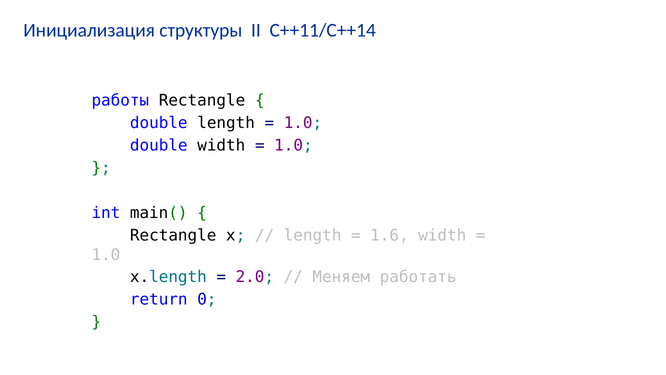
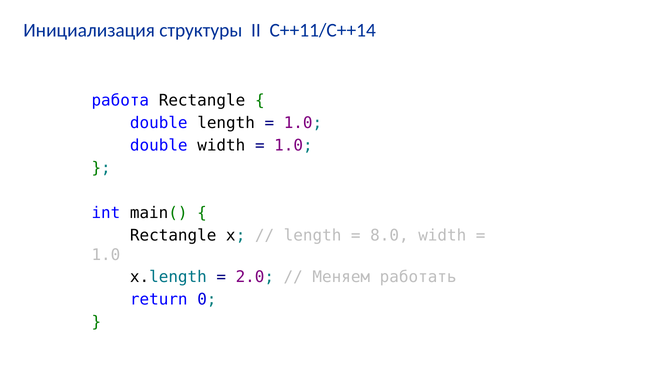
работы: работы -> работа
1.6: 1.6 -> 8.0
